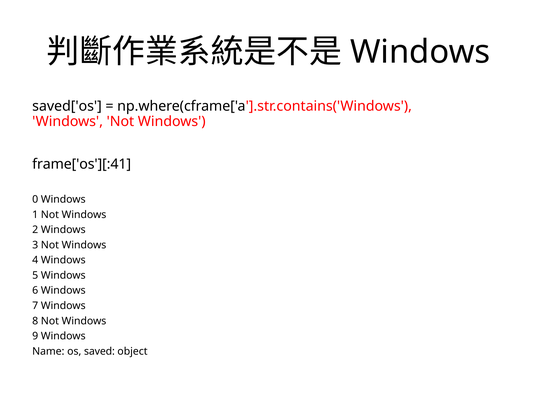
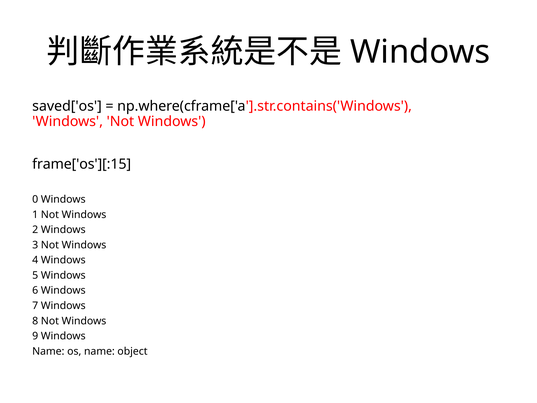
frame['os'][:41: frame['os'][:41 -> frame['os'][:15
os saved: saved -> name
